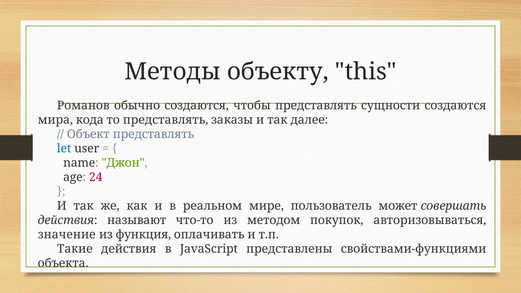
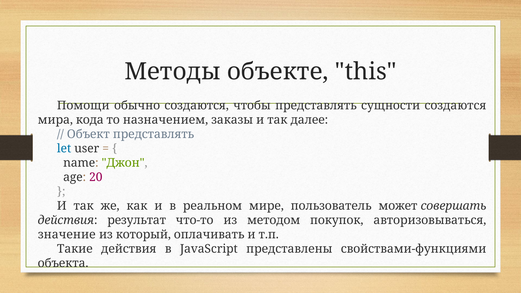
объекту: объекту -> объекте
Романов: Романов -> Помощи
то представлять: представлять -> назначением
24: 24 -> 20
называют: называют -> результат
функция: функция -> который
